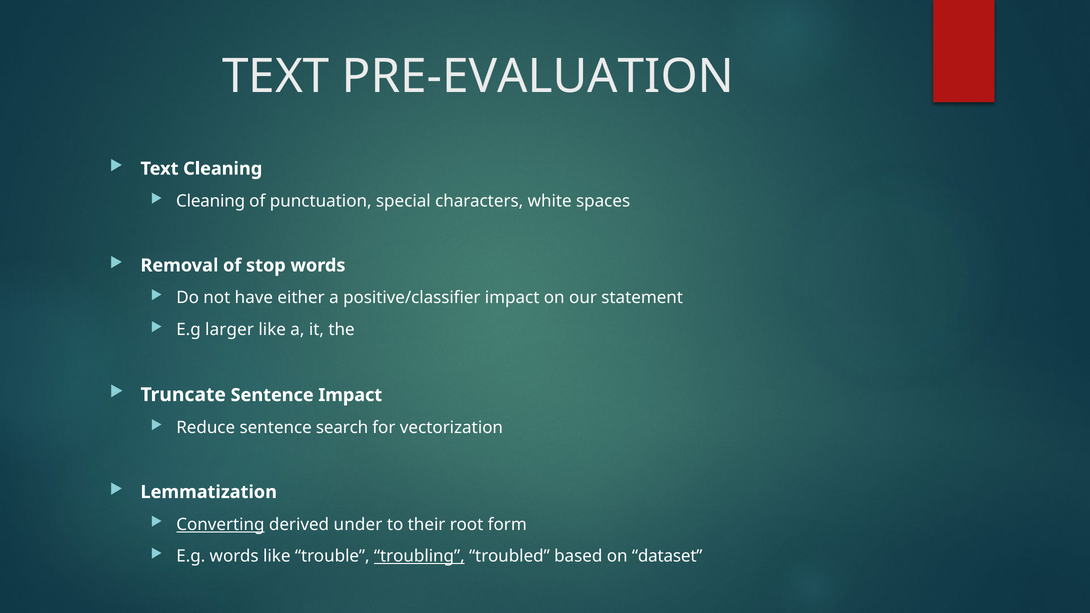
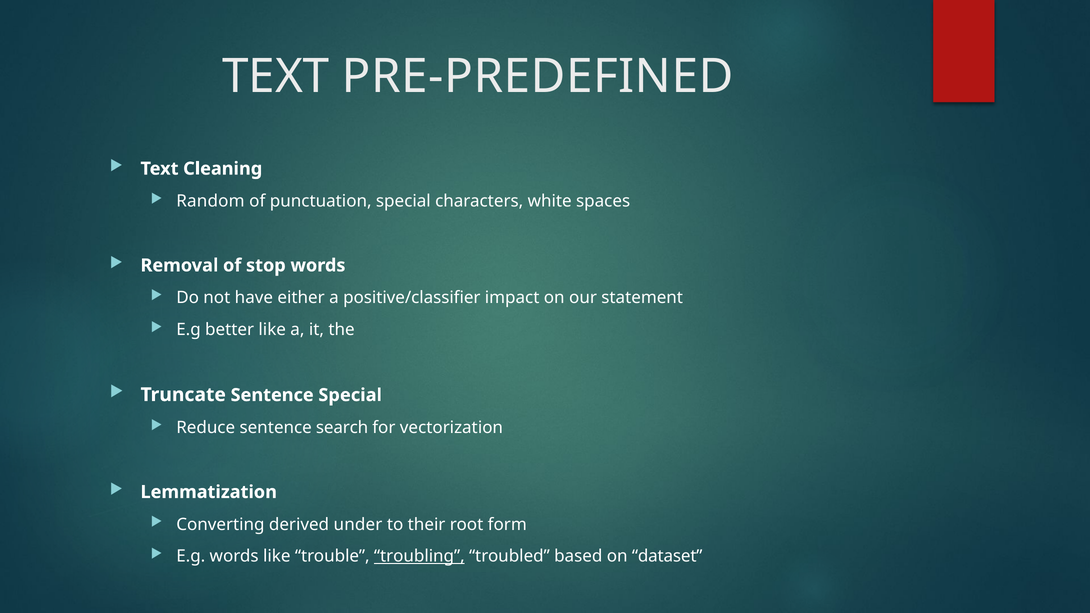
PRE-EVALUATION: PRE-EVALUATION -> PRE-PREDEFINED
Cleaning at (211, 201): Cleaning -> Random
larger: larger -> better
Sentence Impact: Impact -> Special
Converting underline: present -> none
